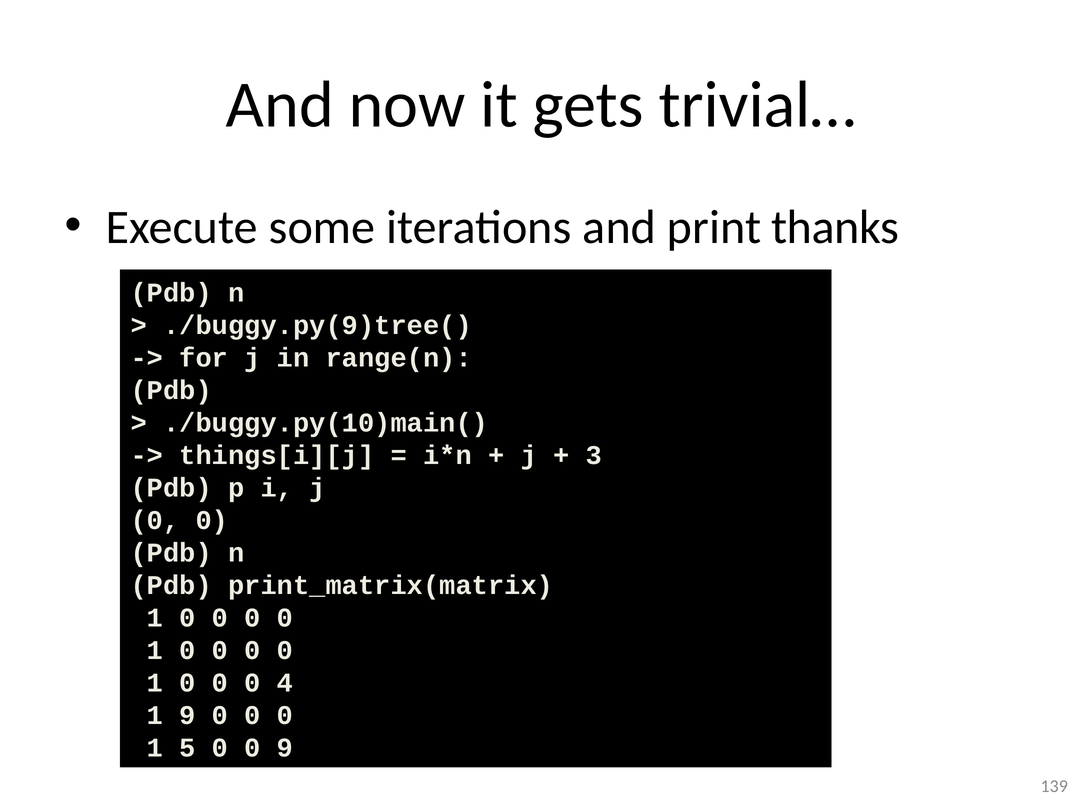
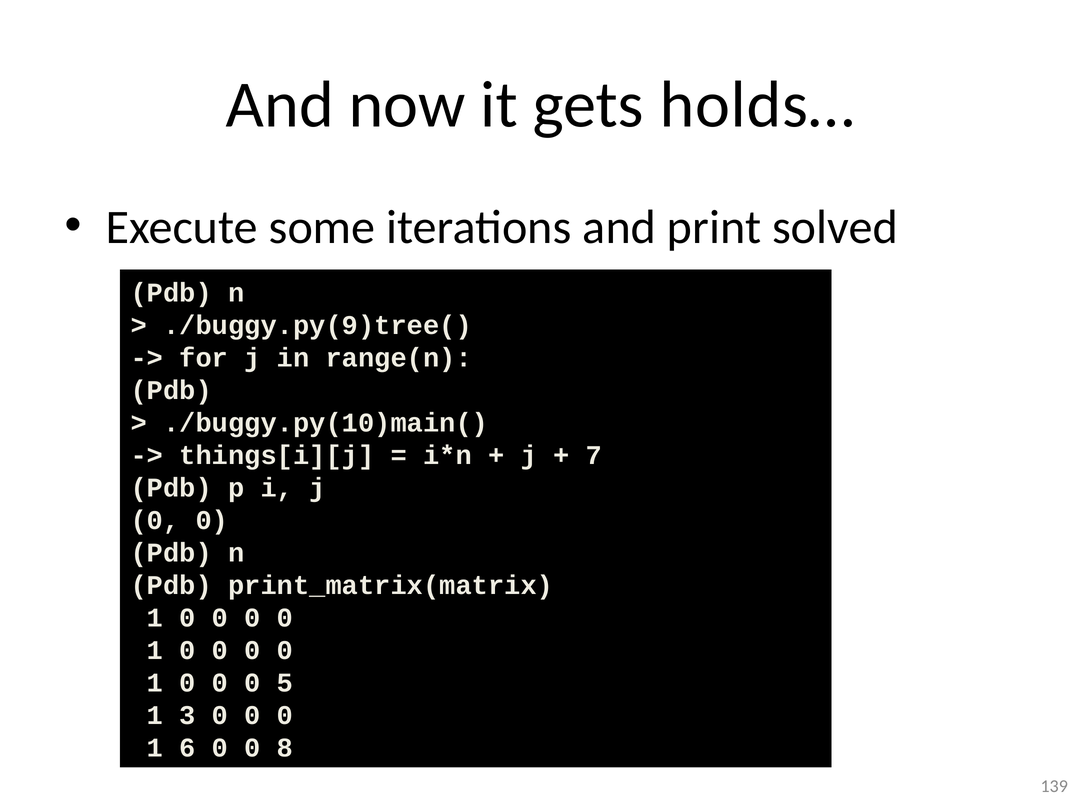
trivial…: trivial… -> holds…
thanks: thanks -> solved
3: 3 -> 7
4: 4 -> 5
1 9: 9 -> 3
5: 5 -> 6
0 9: 9 -> 8
